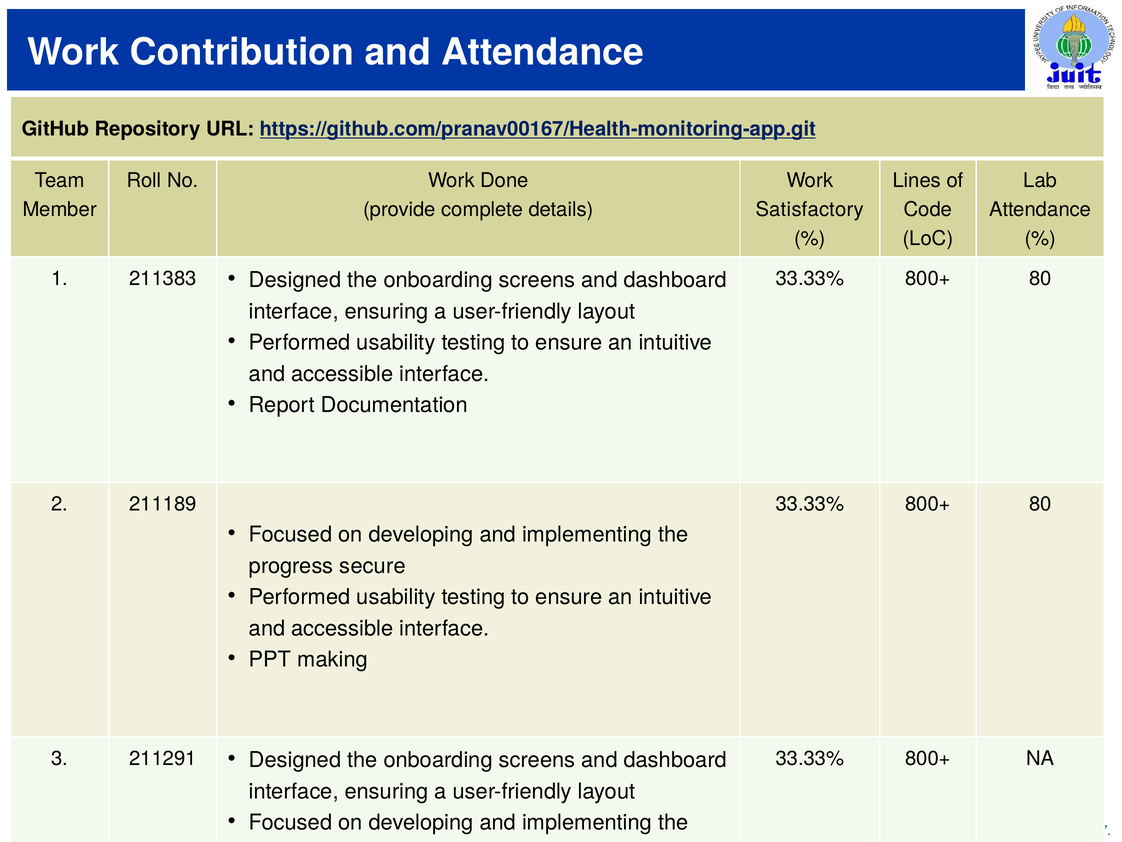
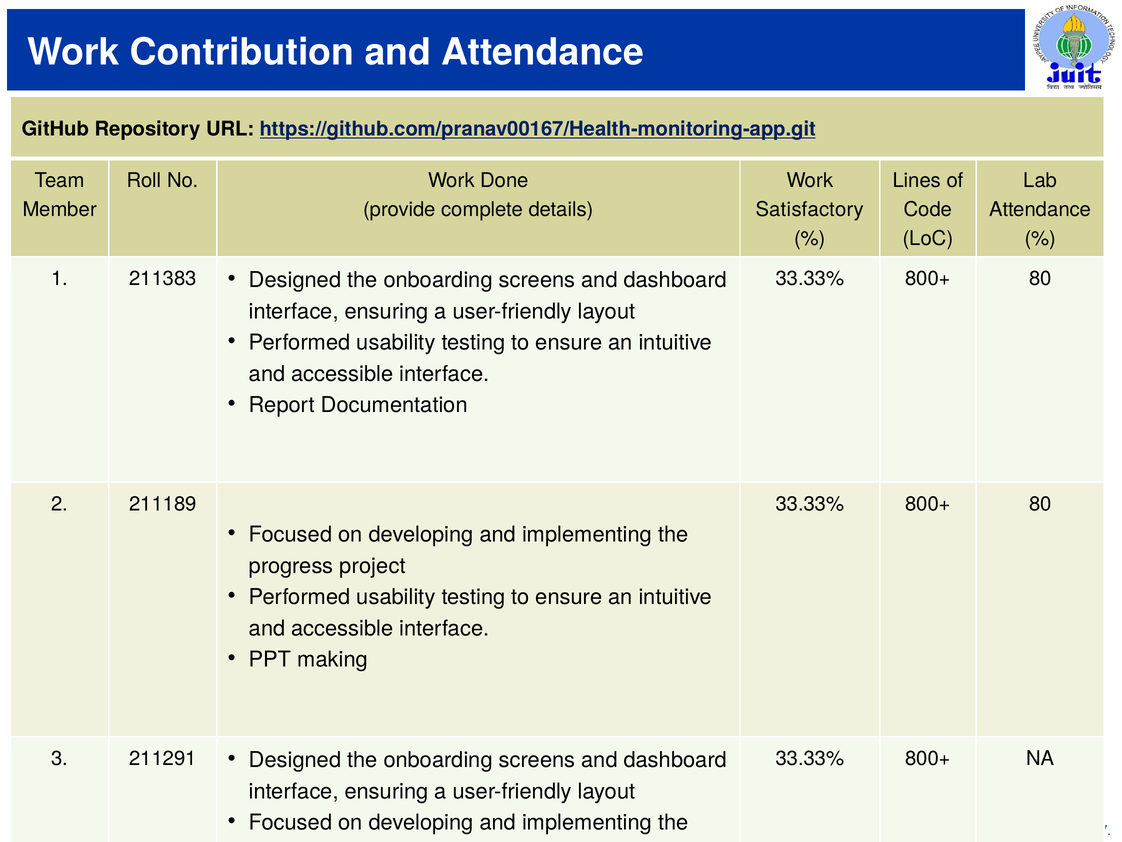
progress secure: secure -> project
